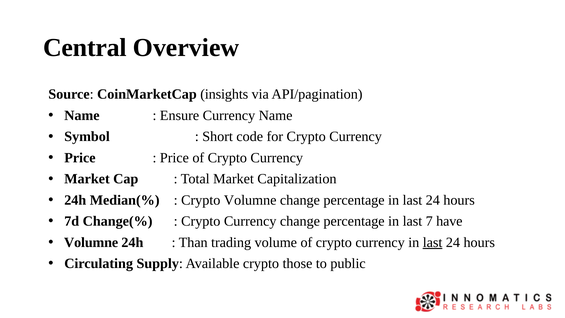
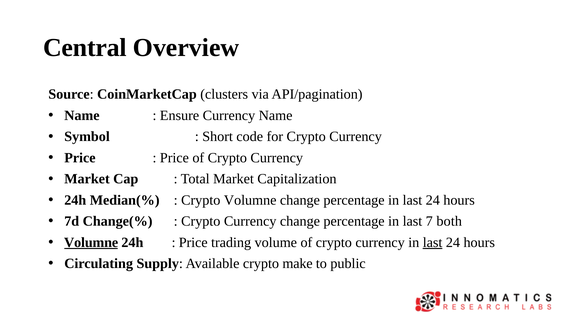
insights: insights -> clusters
have: have -> both
Volumne at (91, 242) underline: none -> present
Than at (193, 242): Than -> Price
those: those -> make
